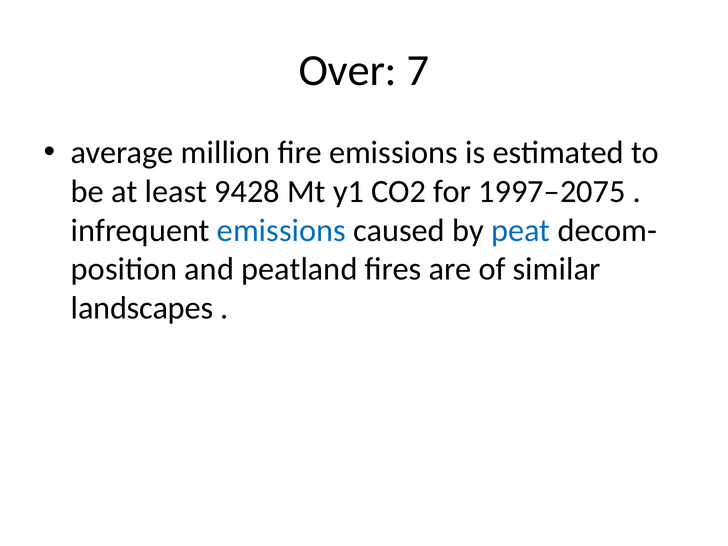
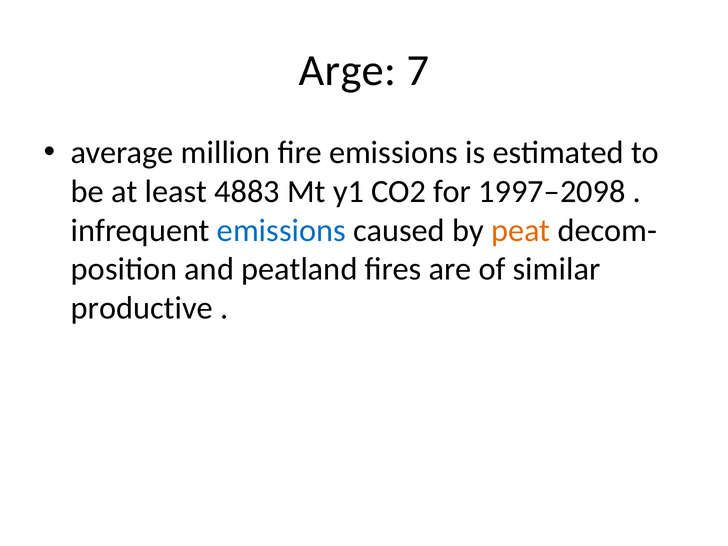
Over: Over -> Arge
9428: 9428 -> 4883
1997–2075: 1997–2075 -> 1997–2098
peat colour: blue -> orange
landscapes: landscapes -> productive
